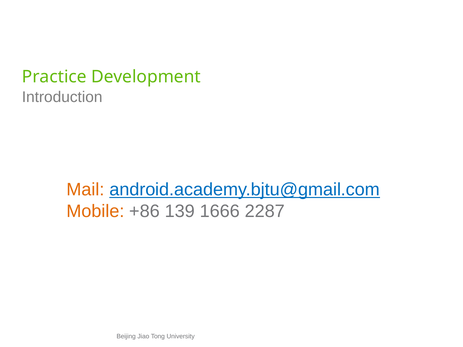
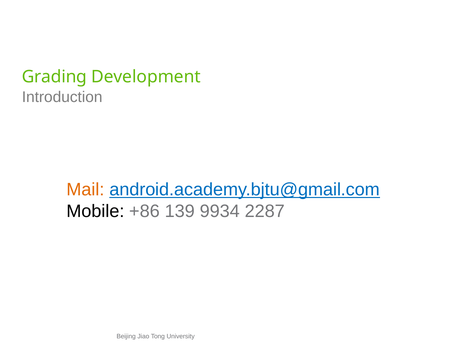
Practice: Practice -> Grading
Mobile colour: orange -> black
1666: 1666 -> 9934
